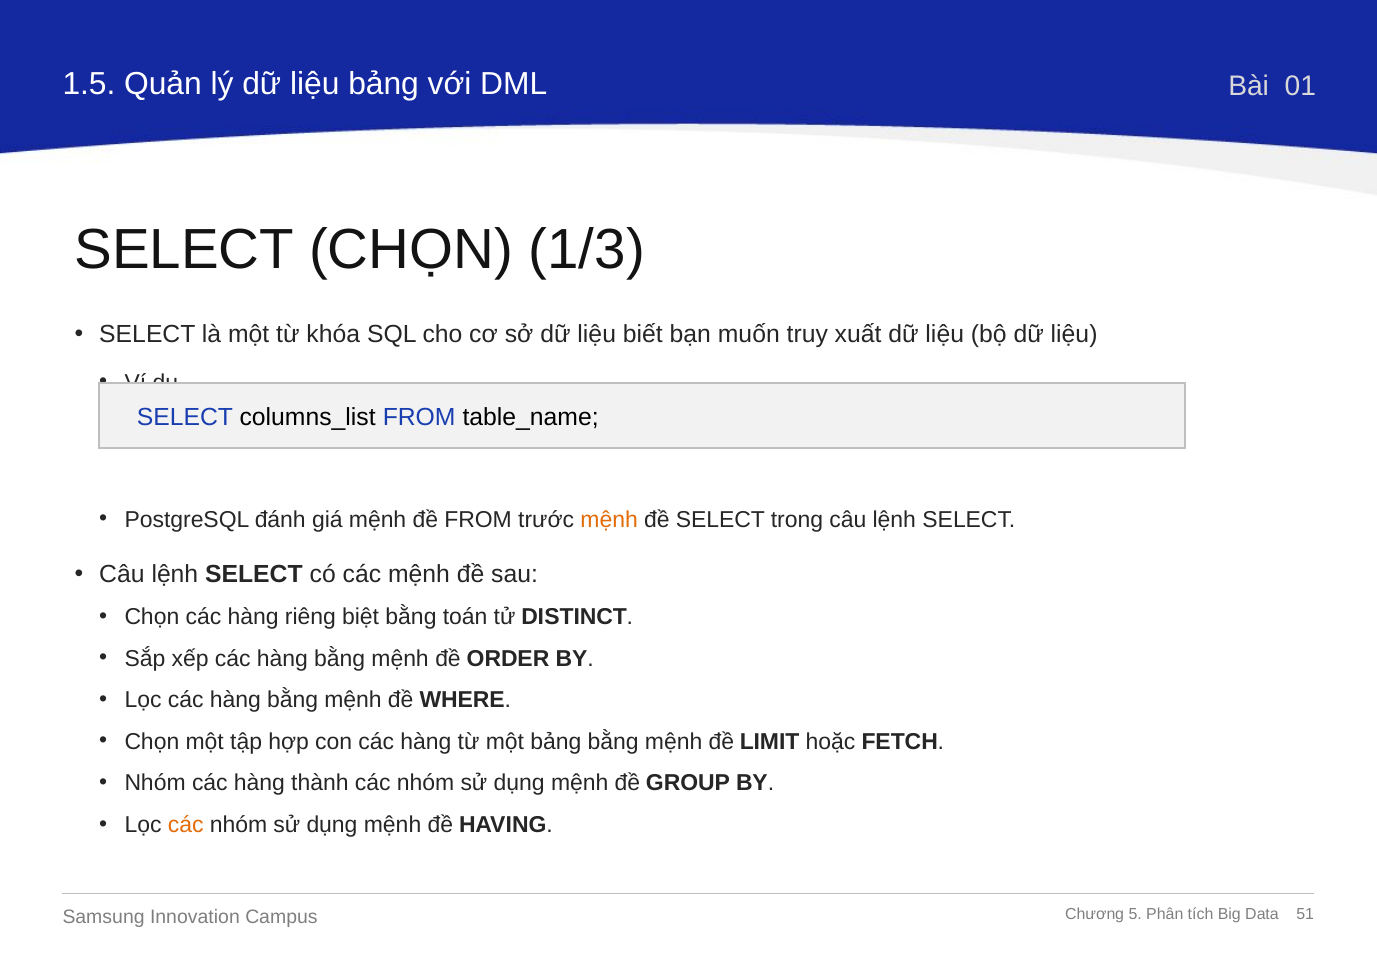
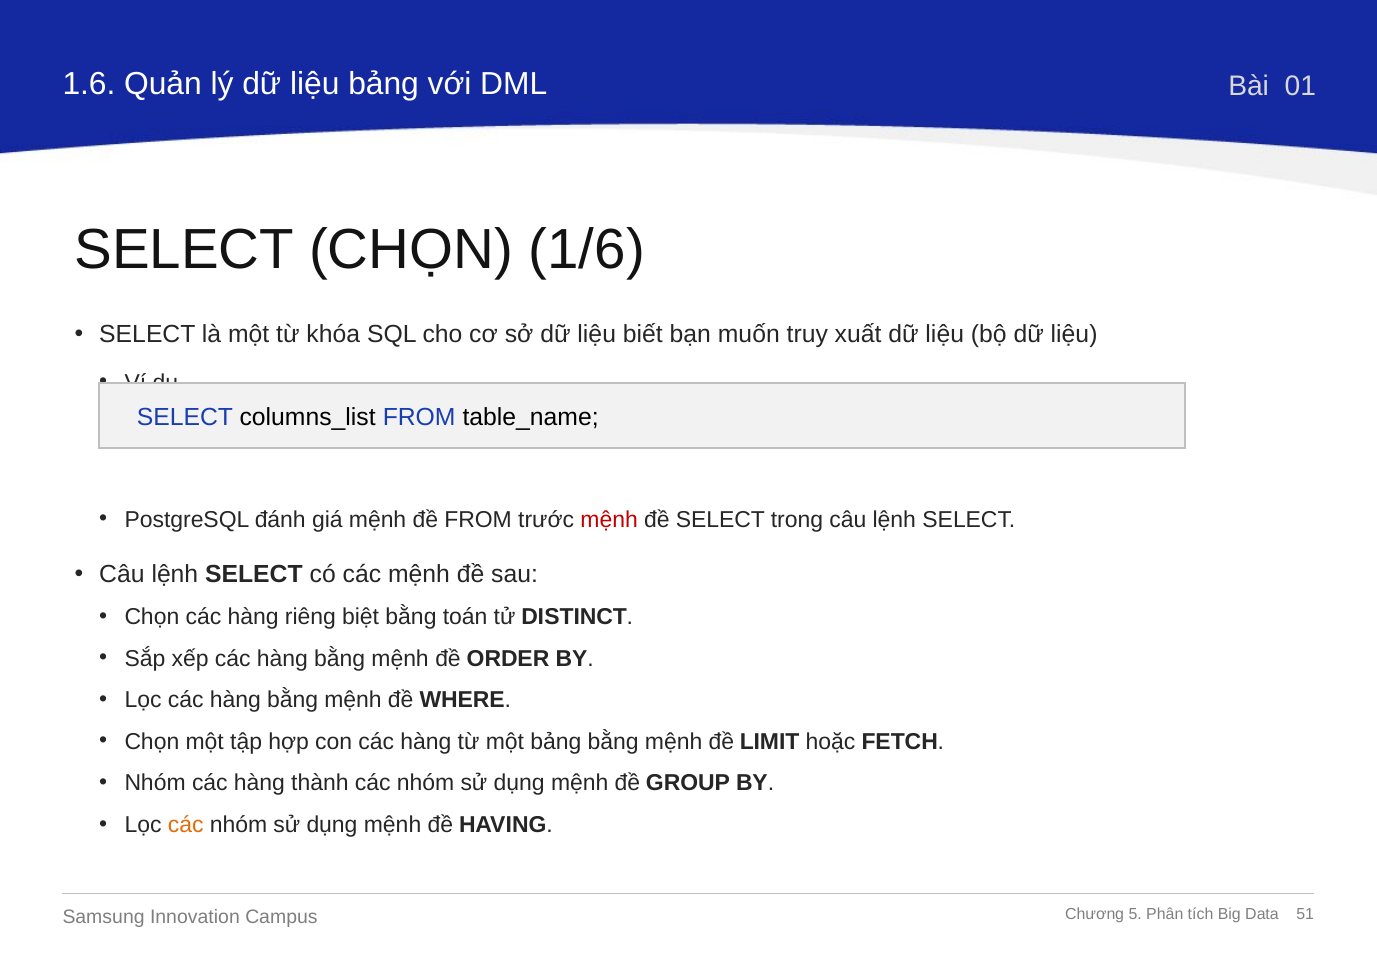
1.5: 1.5 -> 1.6
1/3: 1/3 -> 1/6
mệnh at (609, 519) colour: orange -> red
